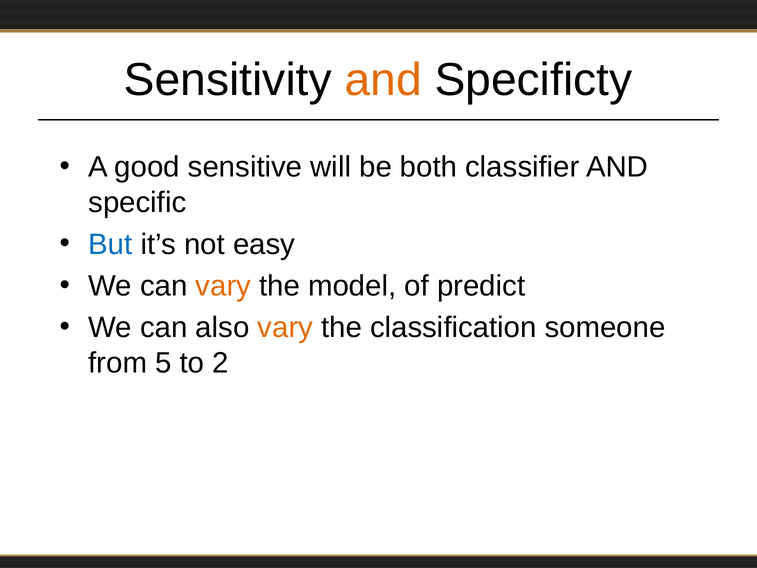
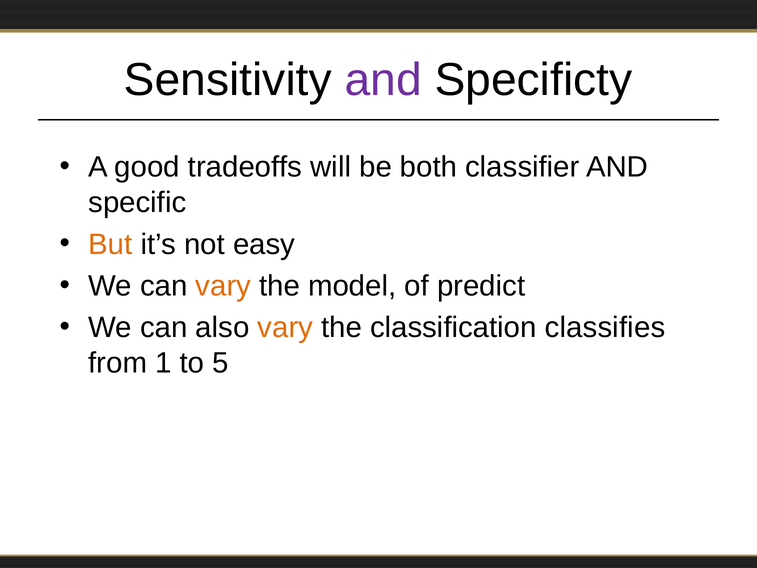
and at (383, 80) colour: orange -> purple
sensitive: sensitive -> tradeoffs
But colour: blue -> orange
someone: someone -> classifies
5: 5 -> 1
2: 2 -> 5
